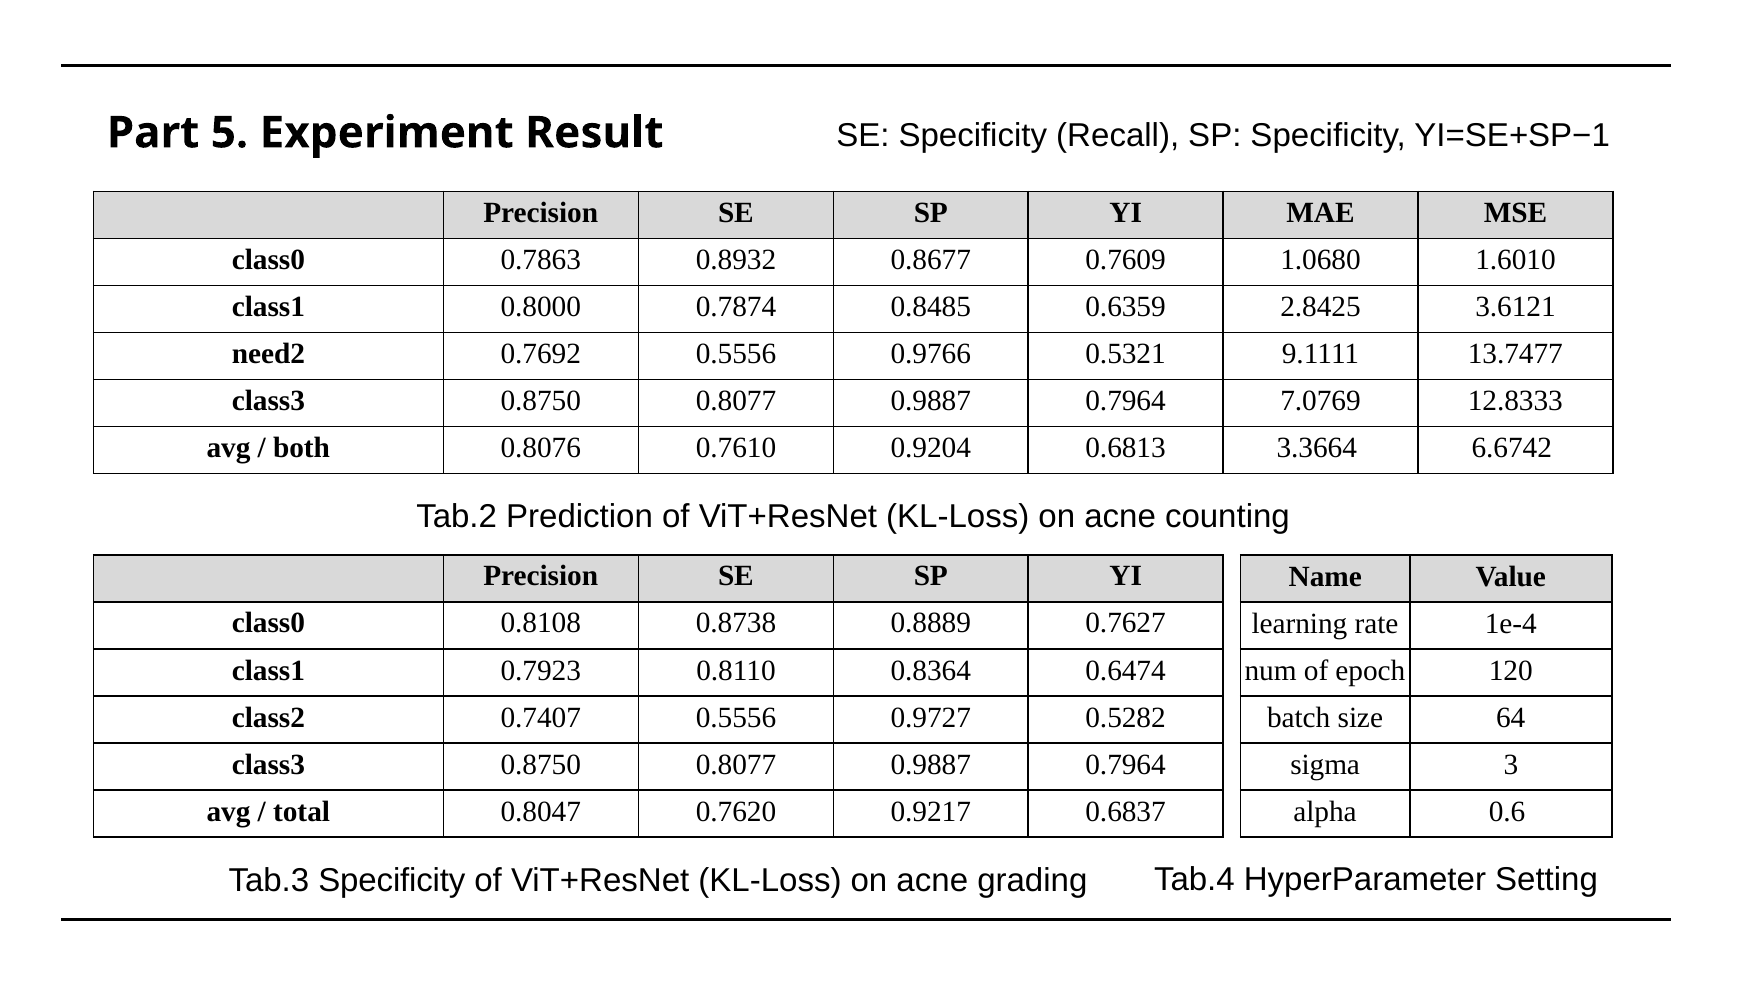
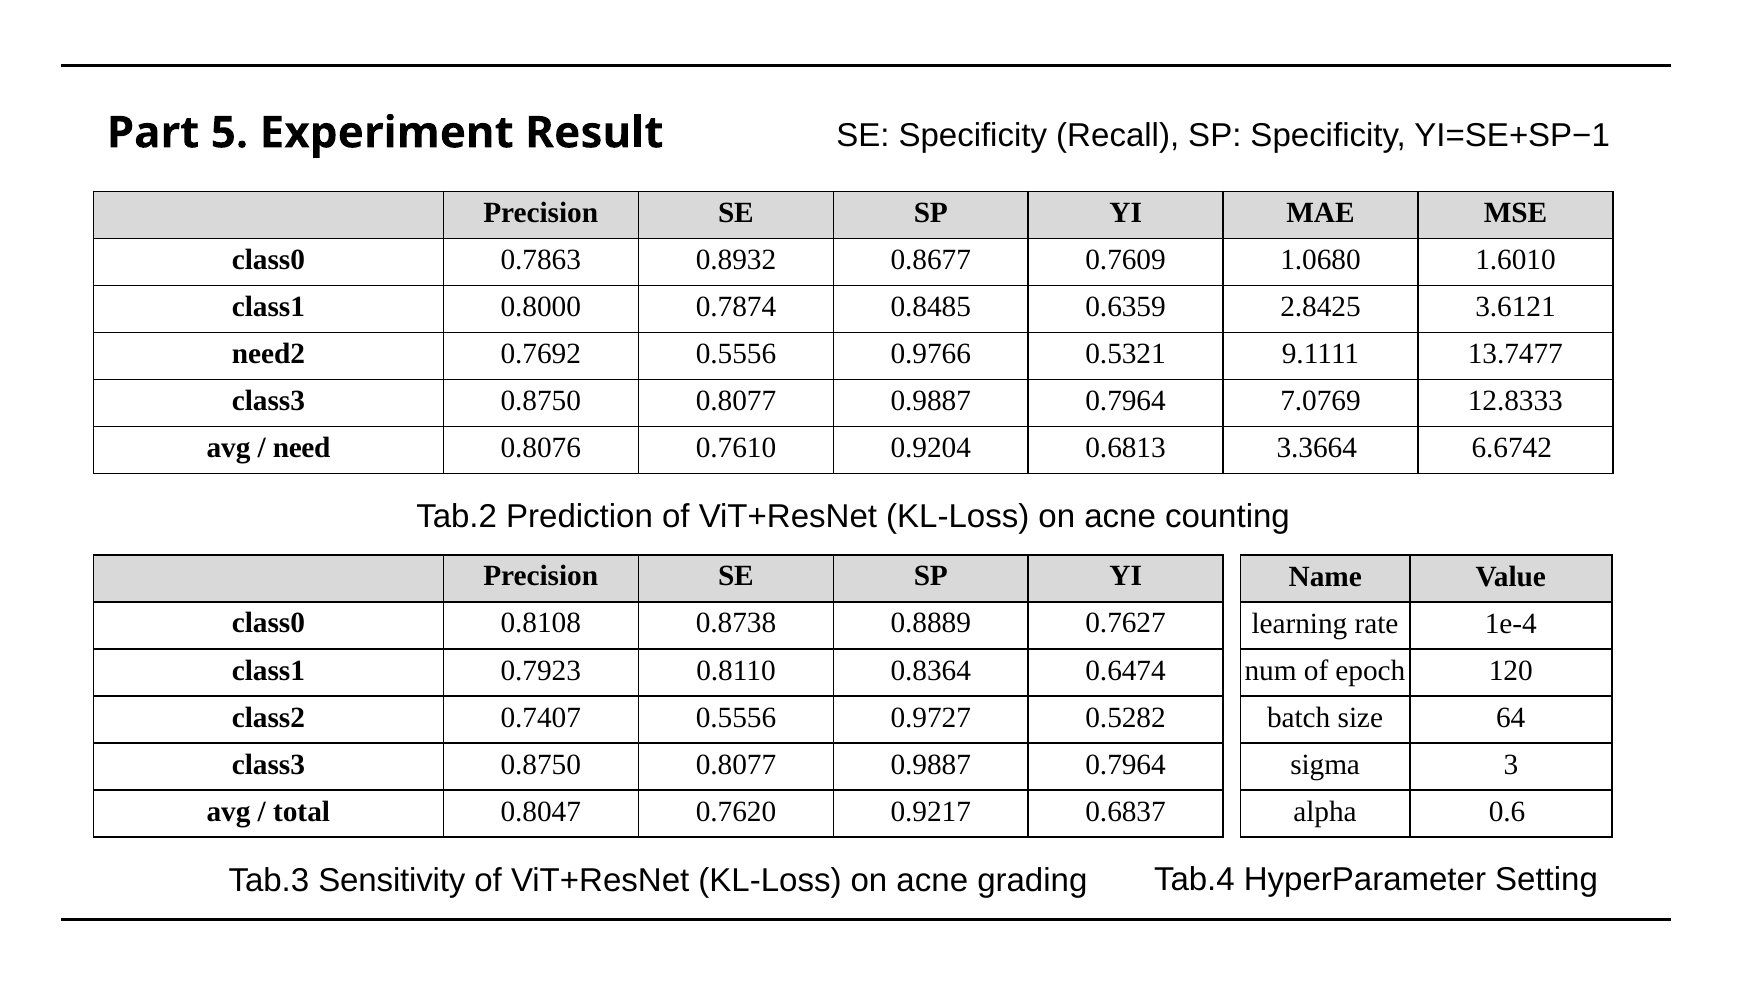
both: both -> need
Tab.3 Specificity: Specificity -> Sensitivity
